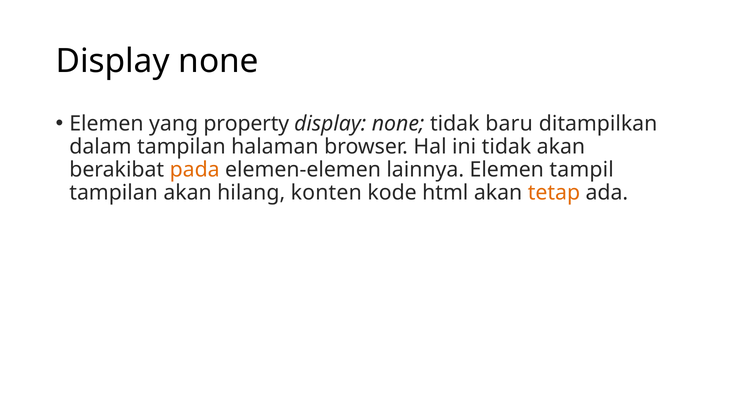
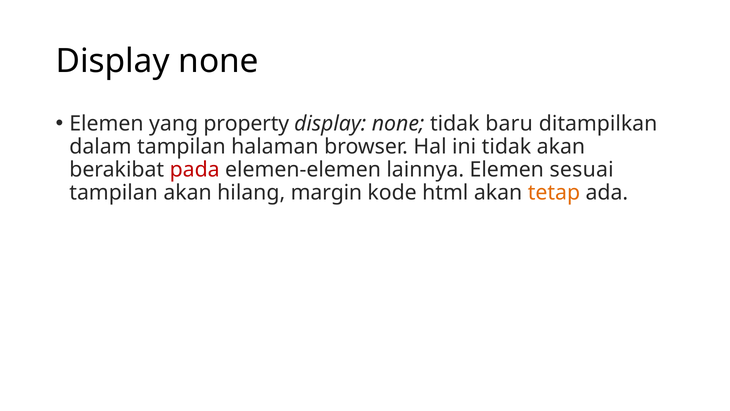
pada colour: orange -> red
tampil: tampil -> sesuai
konten: konten -> margin
